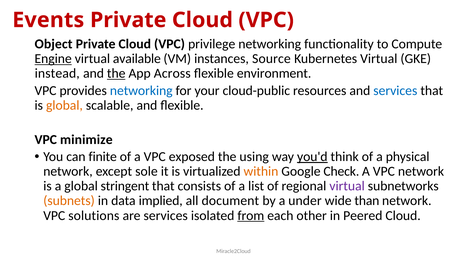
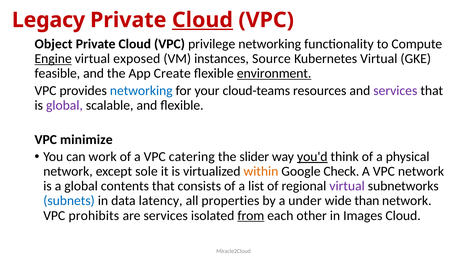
Events: Events -> Legacy
Cloud at (202, 20) underline: none -> present
available: available -> exposed
instead: instead -> feasible
the at (116, 73) underline: present -> none
Across: Across -> Create
environment underline: none -> present
cloud-public: cloud-public -> cloud-teams
services at (395, 91) colour: blue -> purple
global at (64, 105) colour: orange -> purple
finite: finite -> work
exposed: exposed -> catering
using: using -> slider
stringent: stringent -> contents
subnets colour: orange -> blue
implied: implied -> latency
document: document -> properties
solutions: solutions -> prohibits
Peered: Peered -> Images
